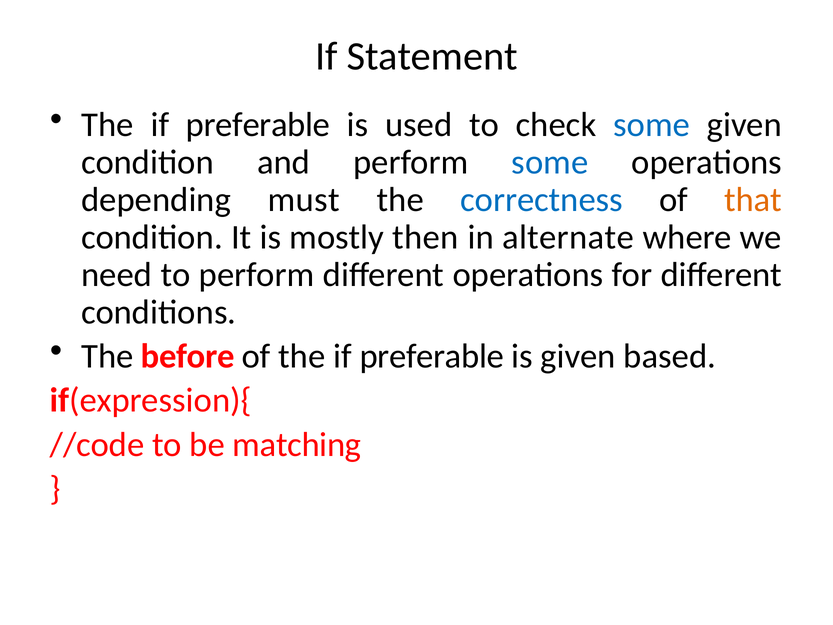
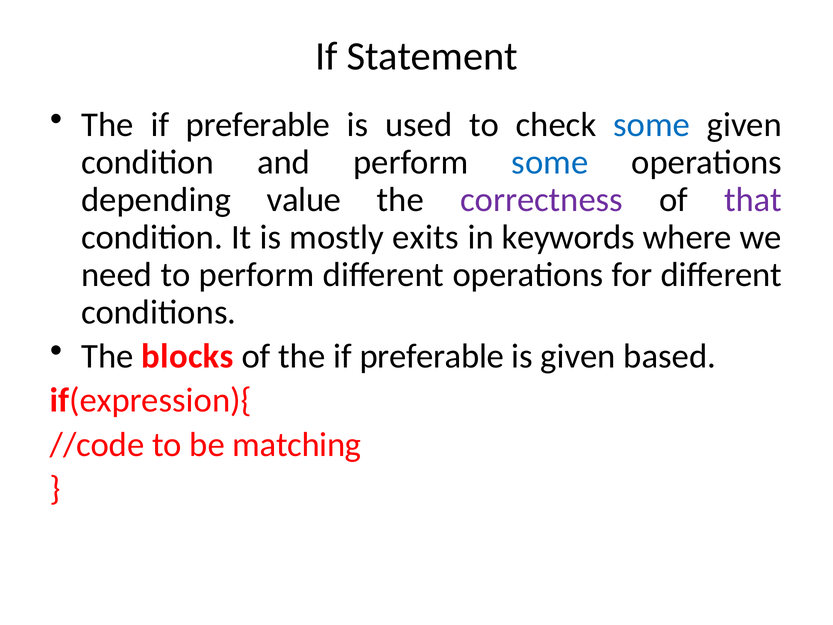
must: must -> value
correctness colour: blue -> purple
that colour: orange -> purple
then: then -> exits
alternate: alternate -> keywords
before: before -> blocks
